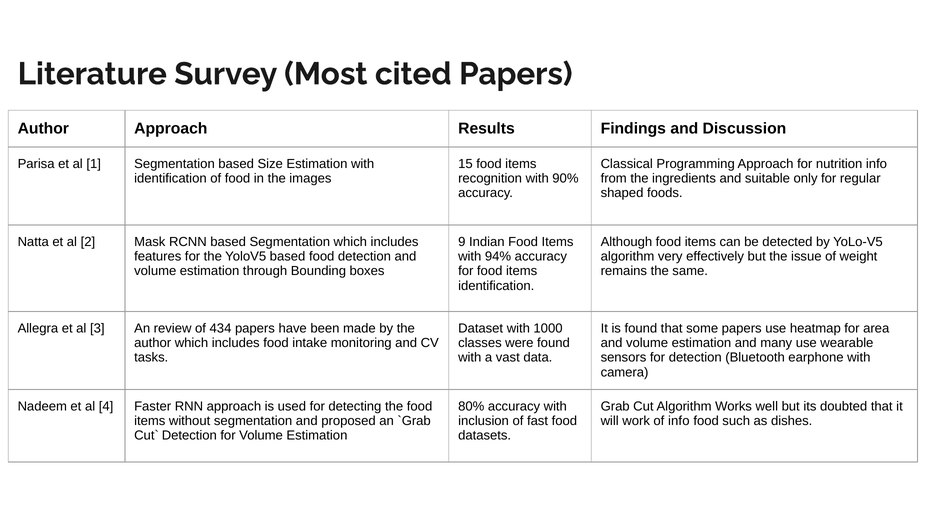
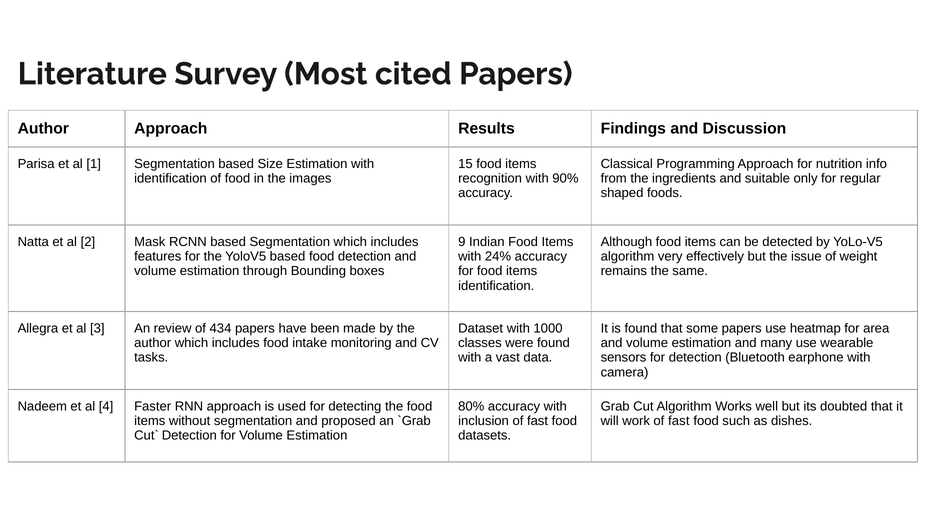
94%: 94% -> 24%
work of info: info -> fast
